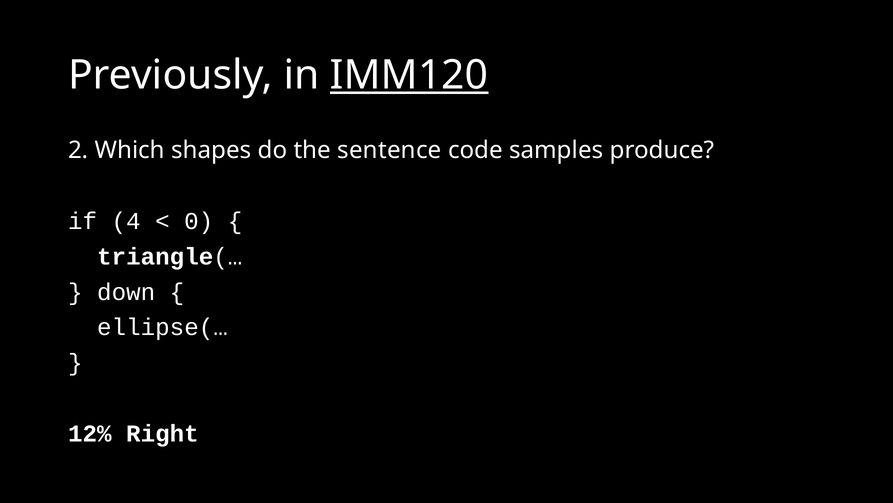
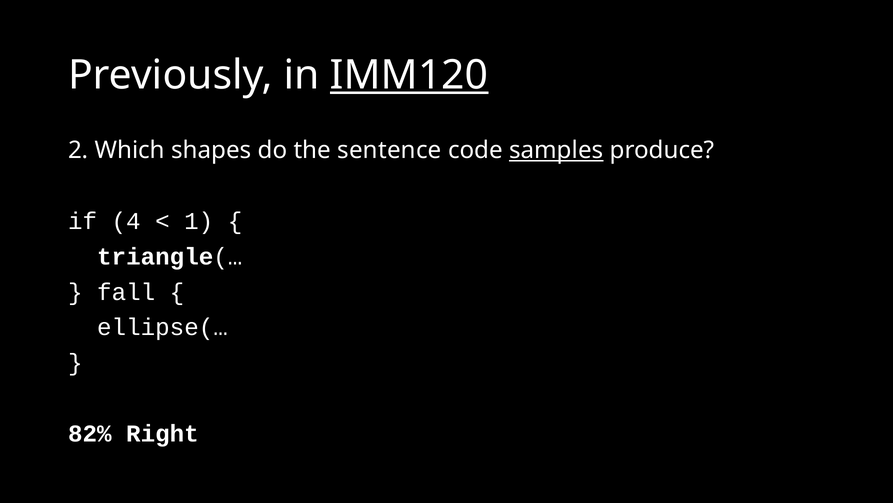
samples underline: none -> present
0: 0 -> 1
down: down -> fall
12%: 12% -> 82%
